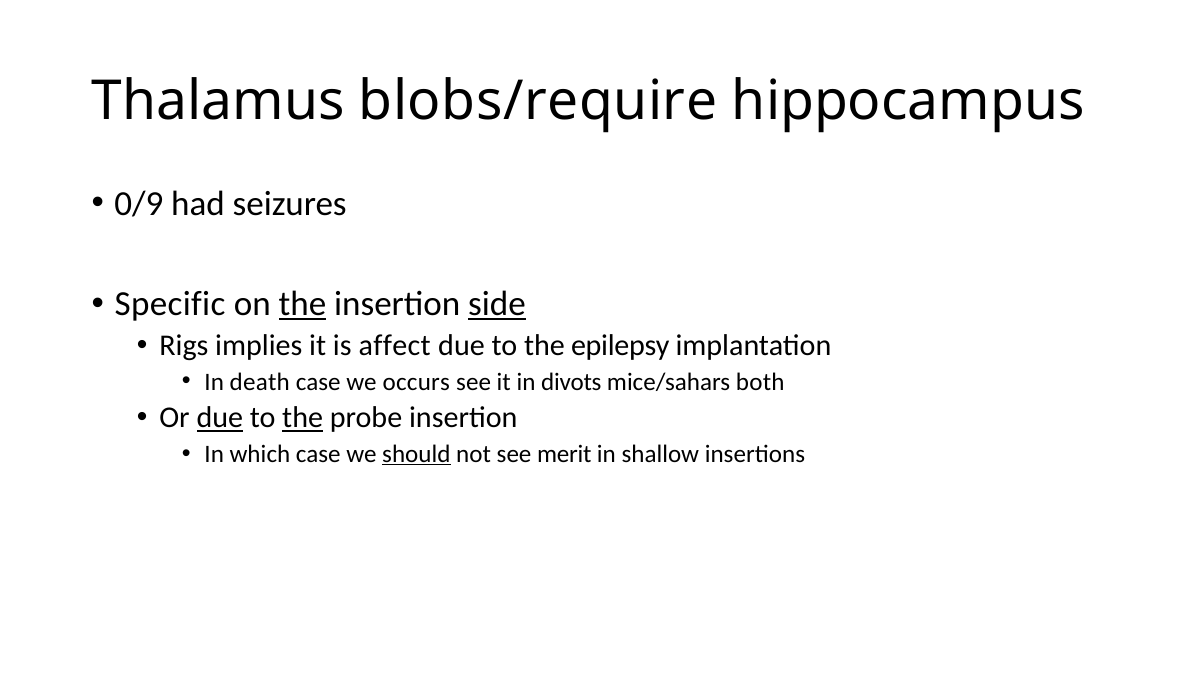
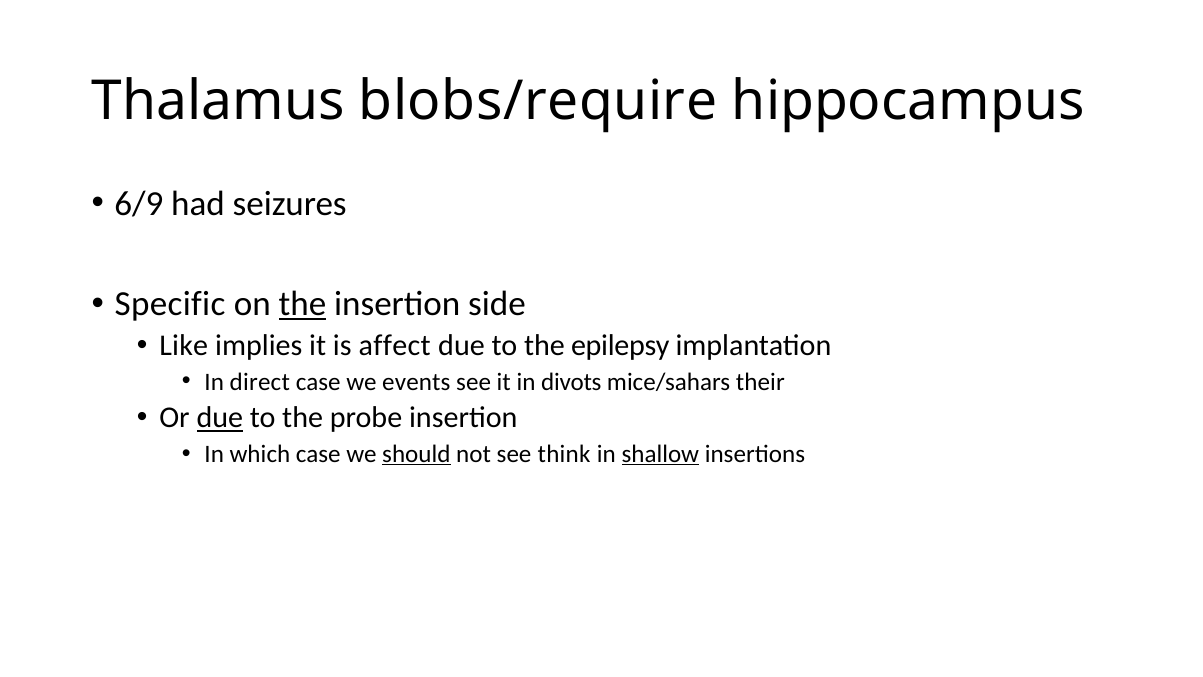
0/9: 0/9 -> 6/9
side underline: present -> none
Rigs: Rigs -> Like
death: death -> direct
occurs: occurs -> events
both: both -> their
the at (303, 418) underline: present -> none
merit: merit -> think
shallow underline: none -> present
